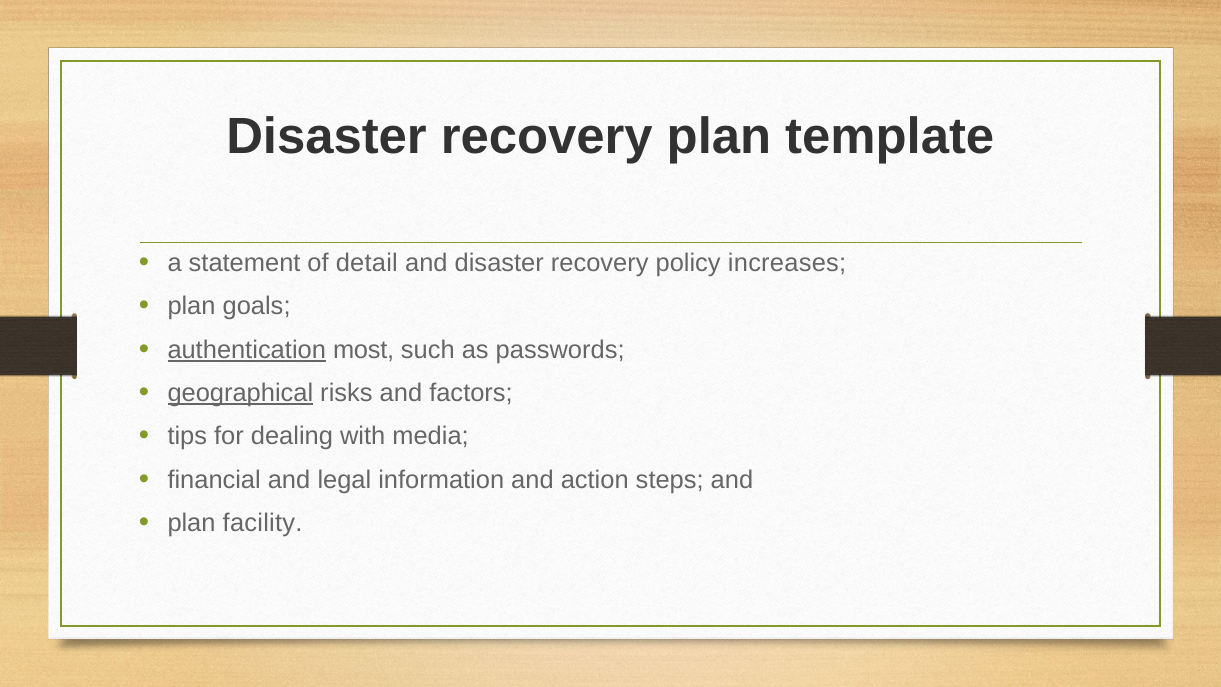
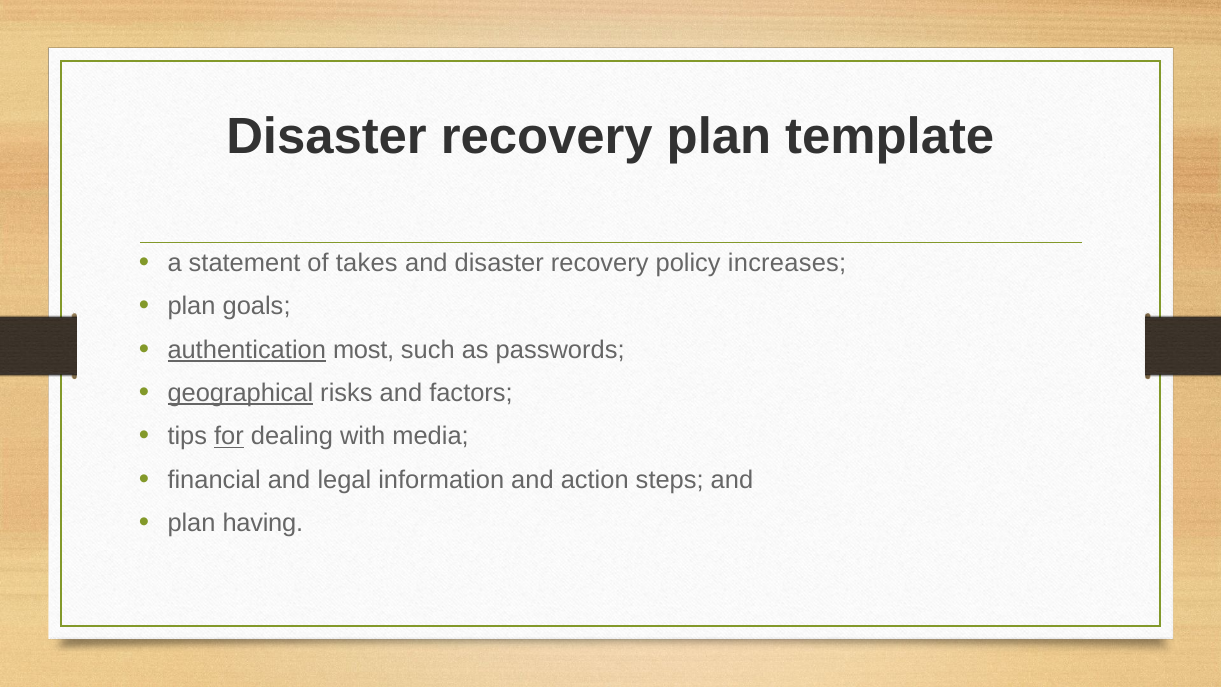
detail: detail -> takes
for underline: none -> present
facility: facility -> having
